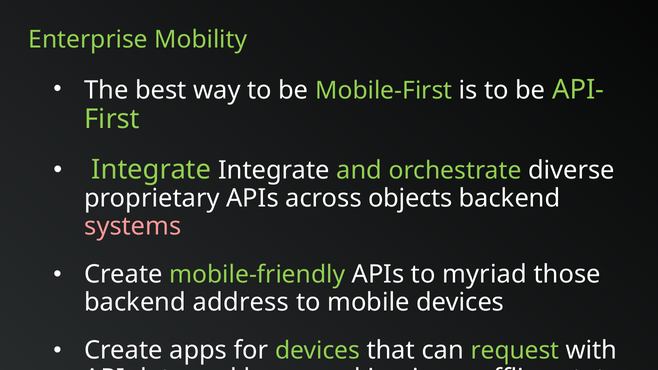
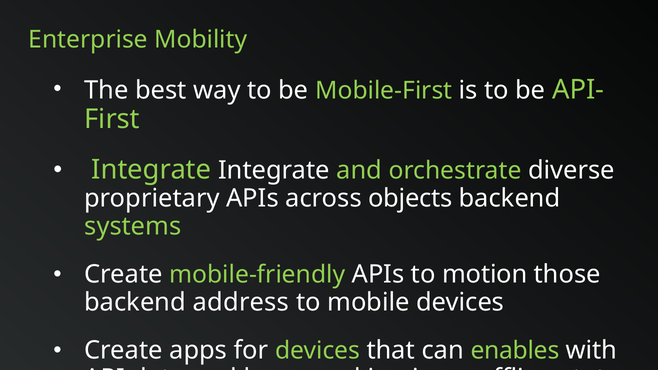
systems colour: pink -> light green
myriad: myriad -> motion
request: request -> enables
